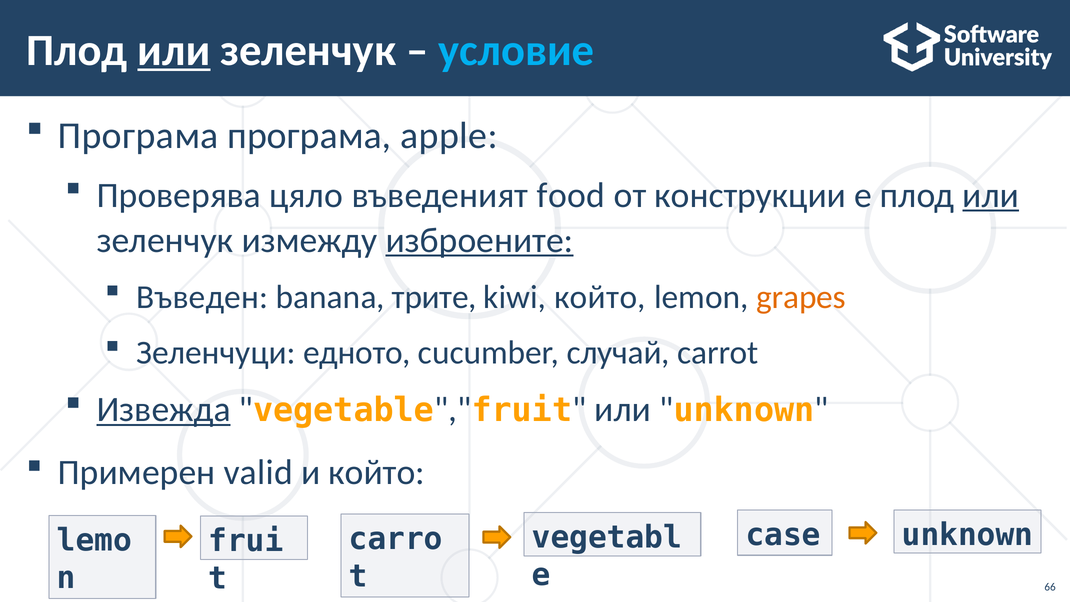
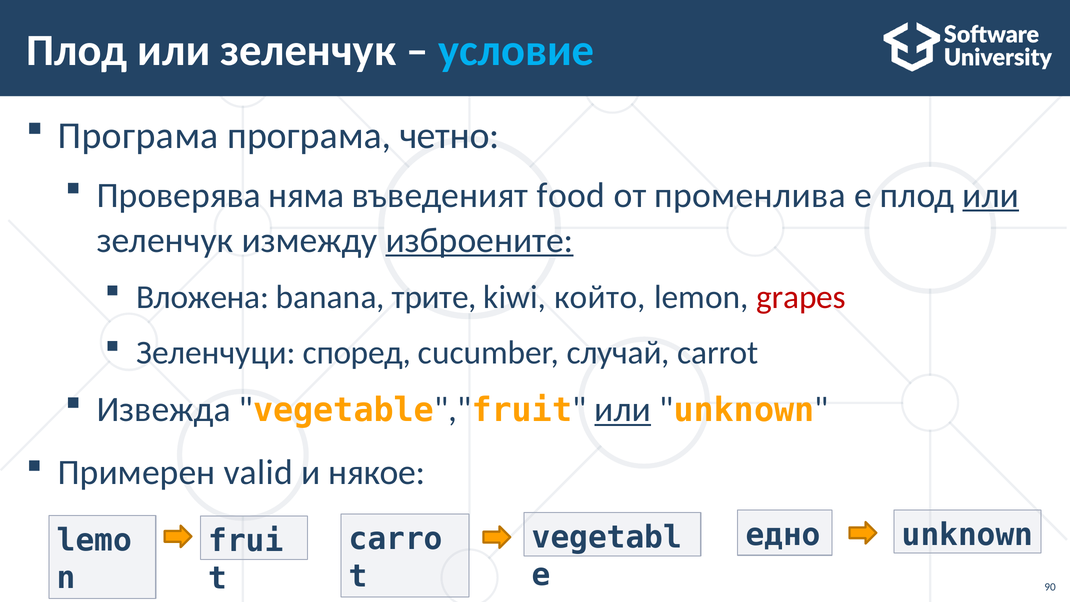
или at (174, 51) underline: present -> none
apple: apple -> четно
цяло: цяло -> няма
конструкции: конструкции -> променлива
Въведен: Въведен -> Вложена
grapes colour: orange -> red
едното: едното -> според
Извежда underline: present -> none
или at (623, 410) underline: none -> present
и който: който -> някое
casе: casе -> едно
66: 66 -> 90
